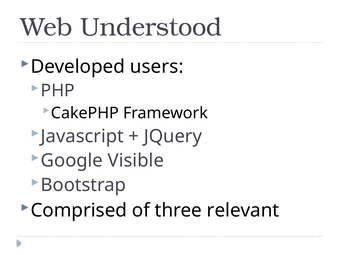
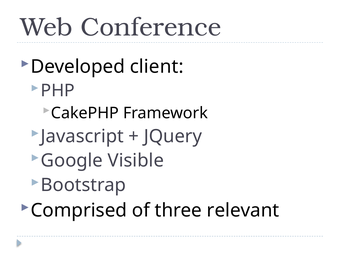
Understood: Understood -> Conference
users: users -> client
